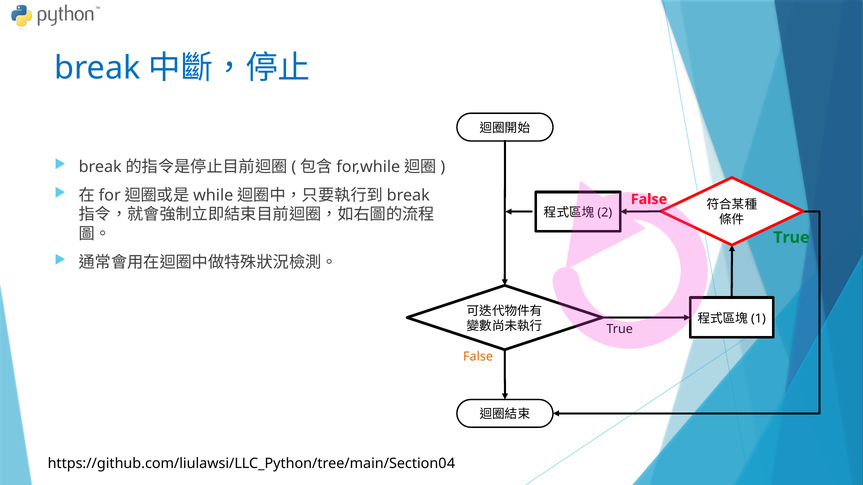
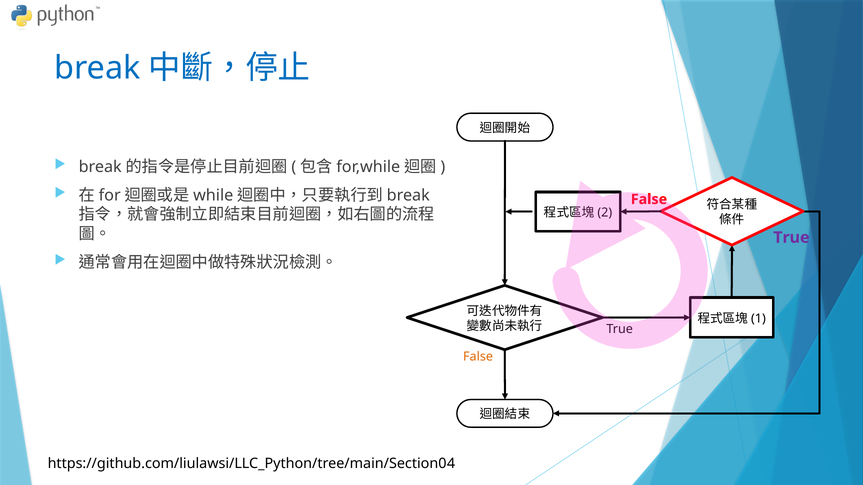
True at (791, 238) colour: green -> purple
